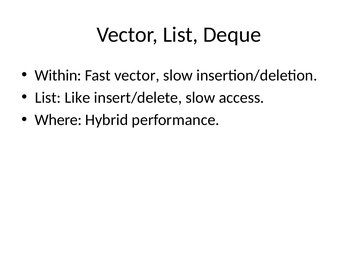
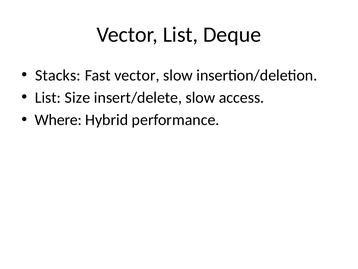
Within: Within -> Stacks
Like: Like -> Size
